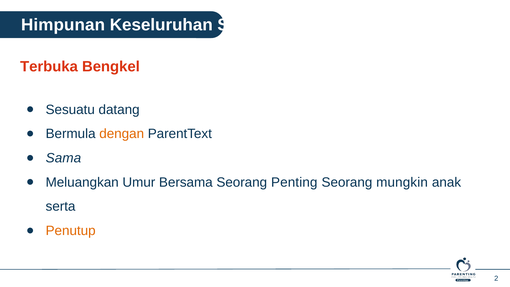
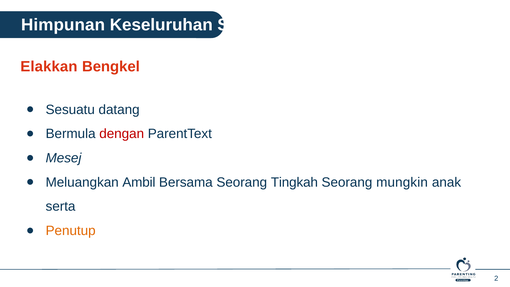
Terbuka: Terbuka -> Elakkan
dengan colour: orange -> red
Sama: Sama -> Mesej
Umur: Umur -> Ambil
Penting: Penting -> Tingkah
